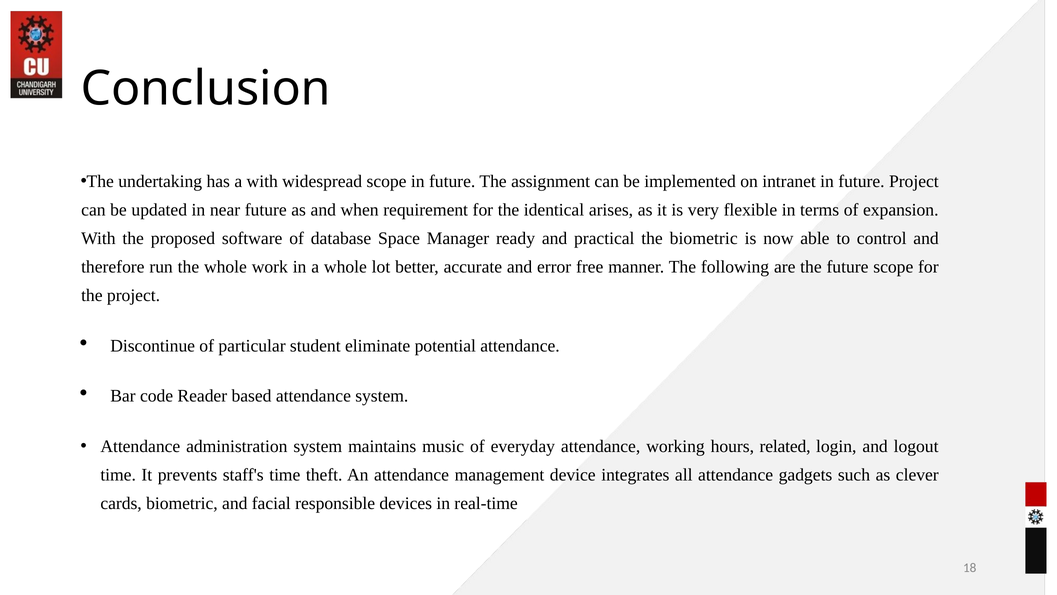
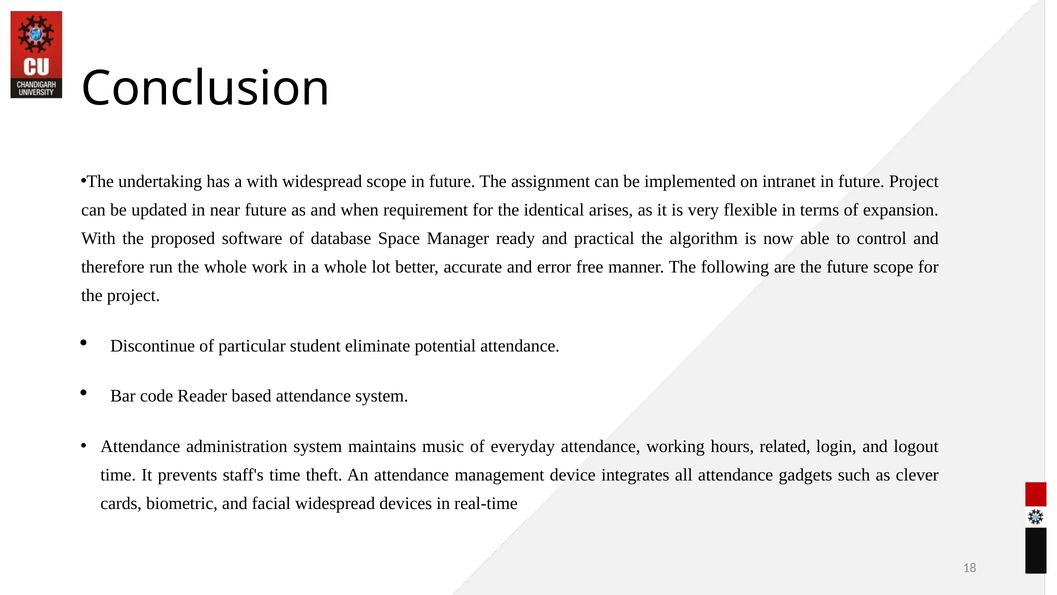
the biometric: biometric -> algorithm
facial responsible: responsible -> widespread
